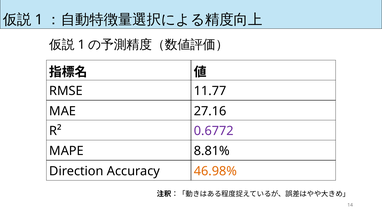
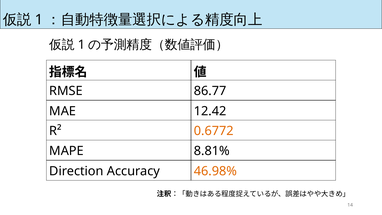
11.77: 11.77 -> 86.77
27.16: 27.16 -> 12.42
0.6772 colour: purple -> orange
